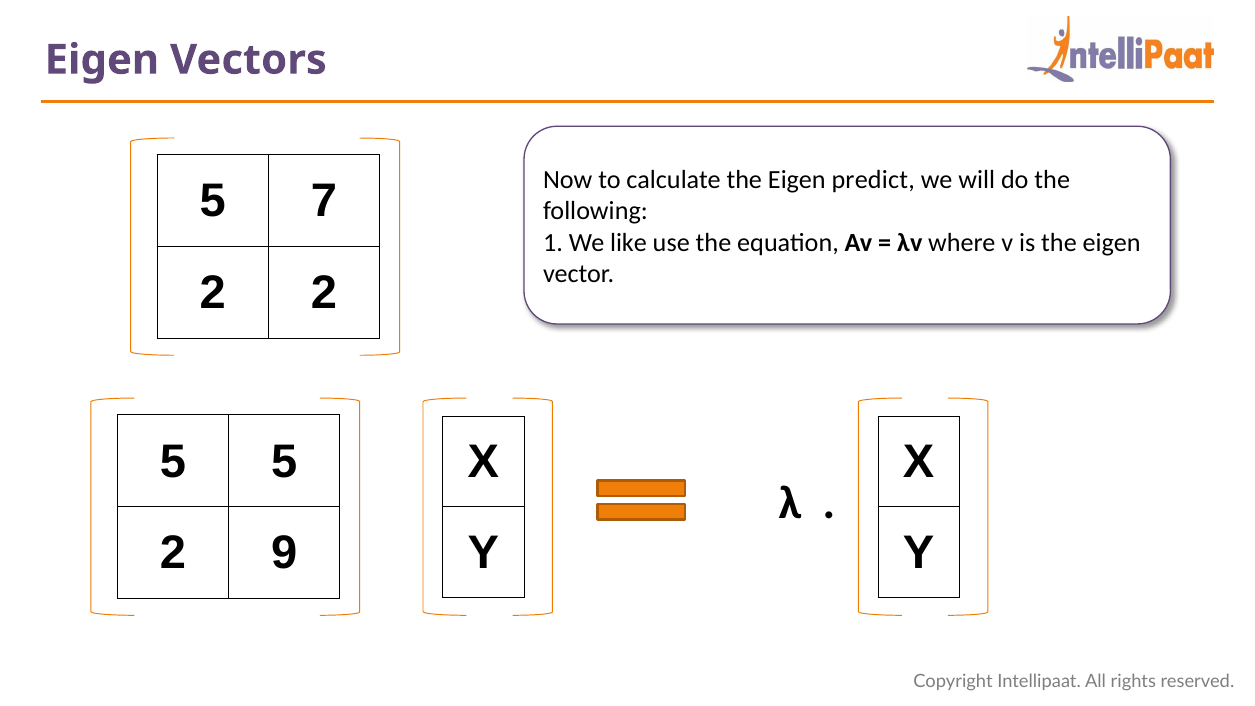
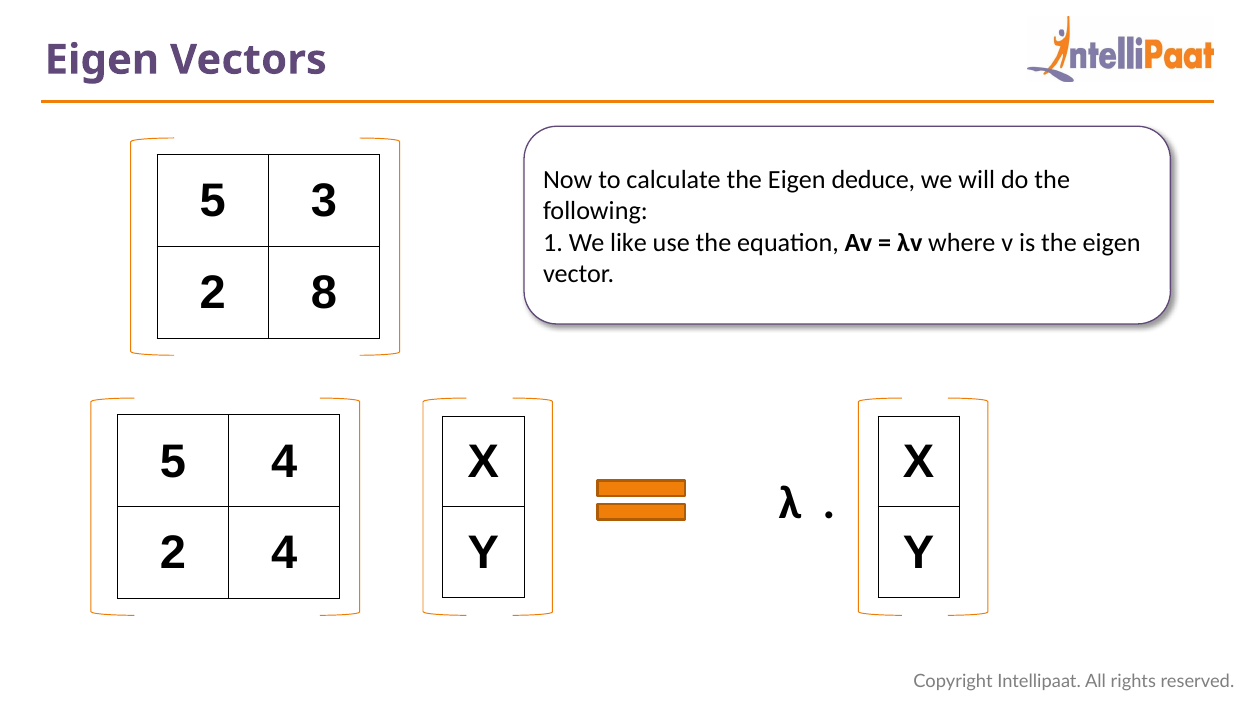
predict: predict -> deduce
7: 7 -> 3
2 2: 2 -> 8
5 5: 5 -> 4
2 9: 9 -> 4
